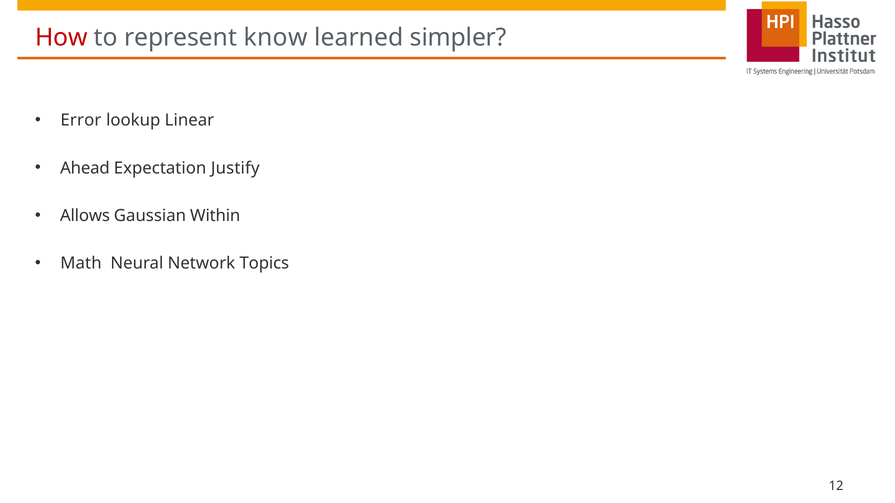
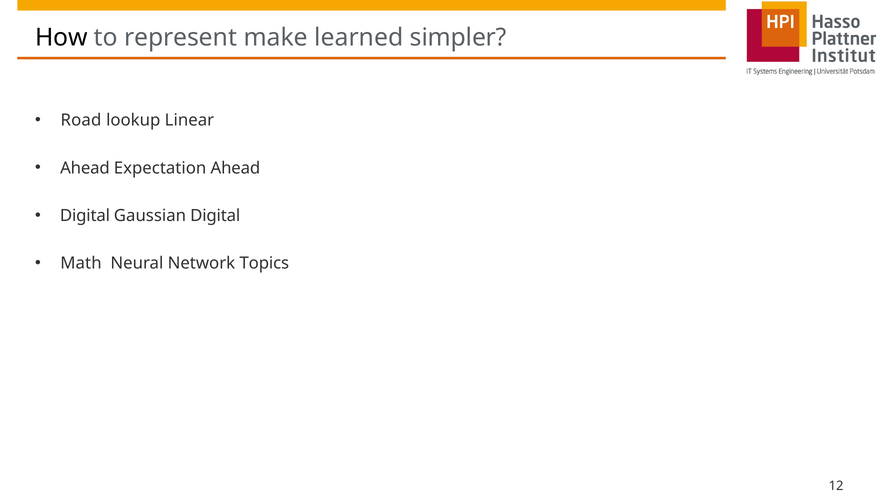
How colour: red -> black
know: know -> make
Error: Error -> Road
Expectation Justify: Justify -> Ahead
Allows at (85, 216): Allows -> Digital
Gaussian Within: Within -> Digital
